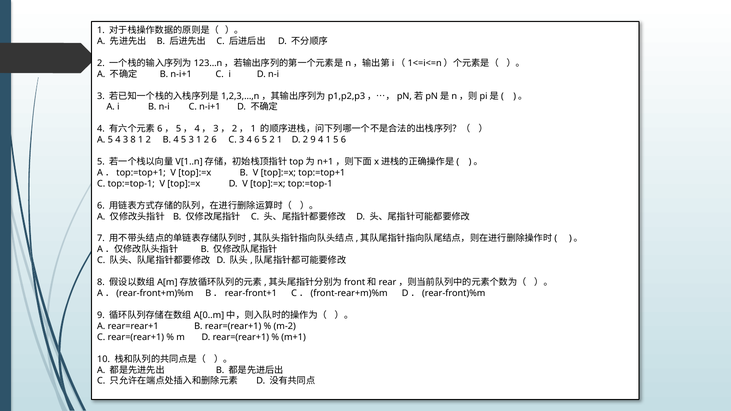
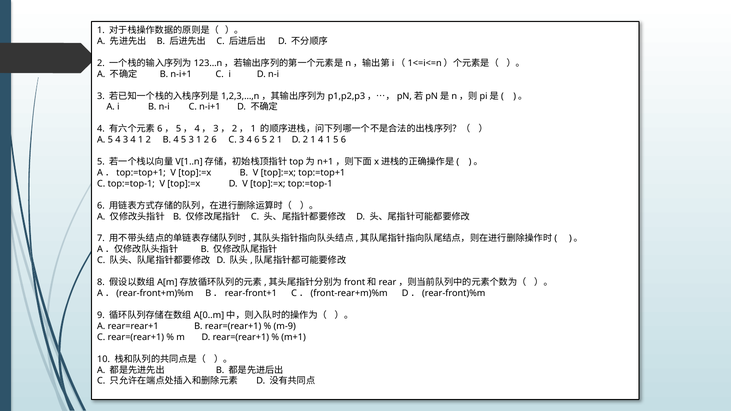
4 3 8: 8 -> 4
D 2 9: 9 -> 1
m-2: m-2 -> m-9
